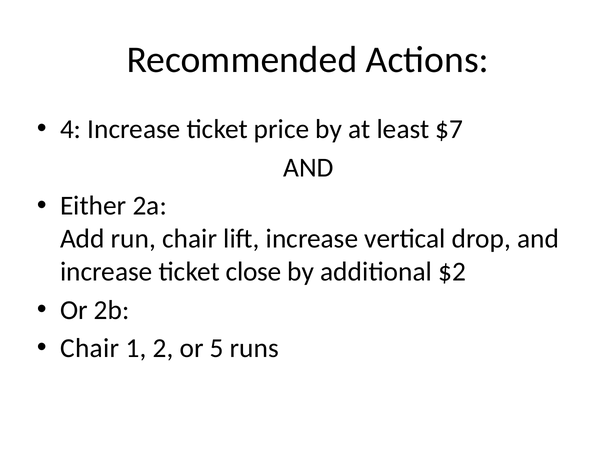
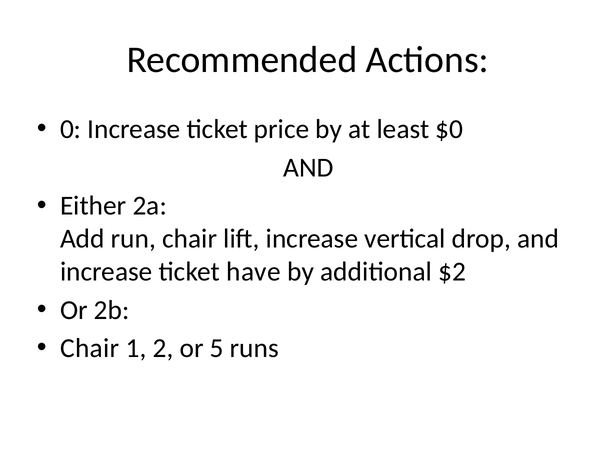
4: 4 -> 0
$7: $7 -> $0
close: close -> have
